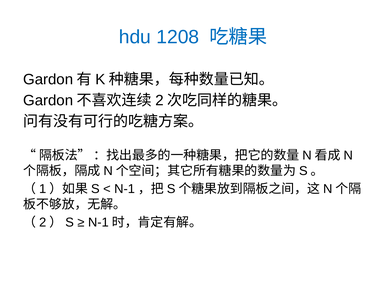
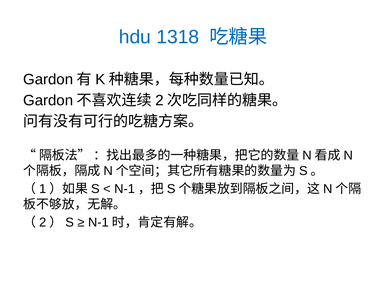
1208: 1208 -> 1318
